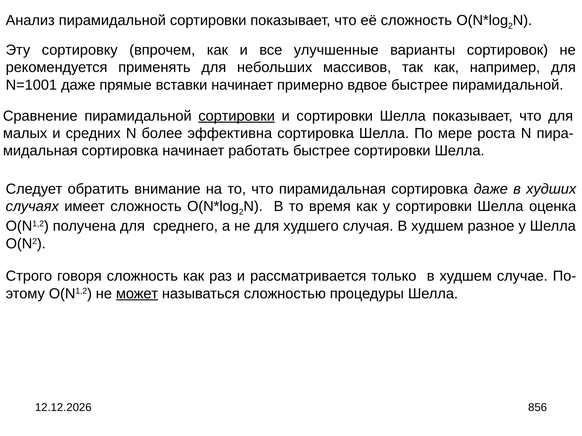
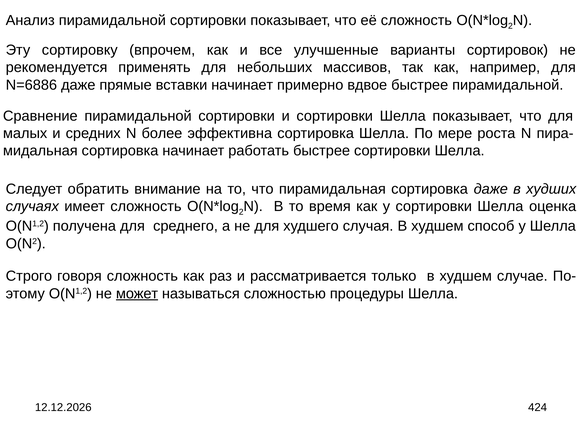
N=1001: N=1001 -> N=6886
сортировки at (237, 116) underline: present -> none
разное: разное -> способ
856: 856 -> 424
